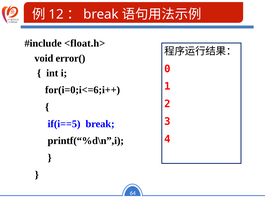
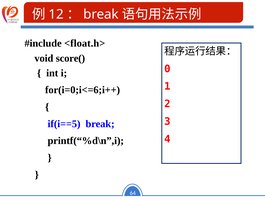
error(: error( -> score(
